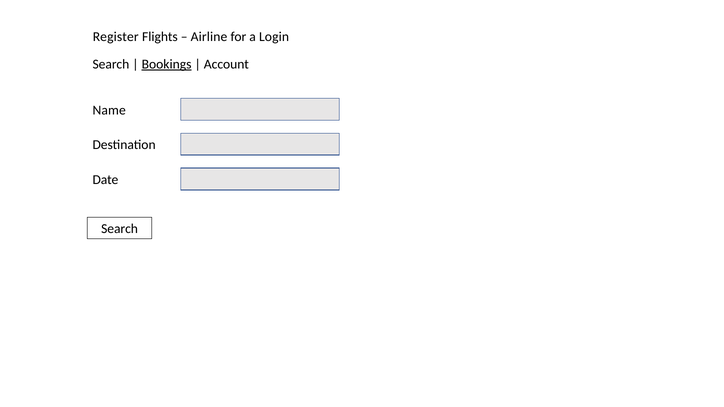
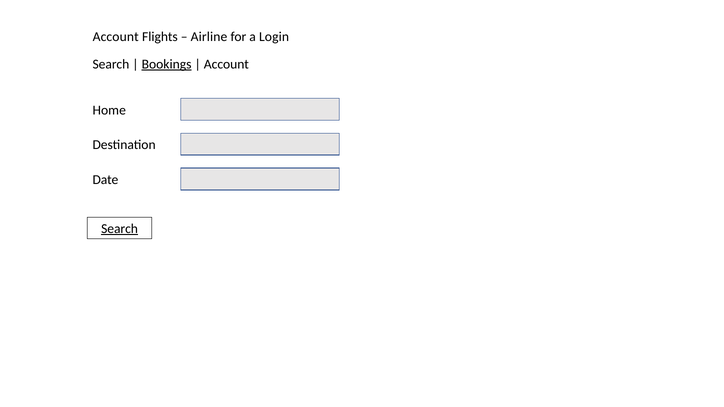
Register at (116, 37): Register -> Account
Name: Name -> Home
Search at (120, 229) underline: none -> present
